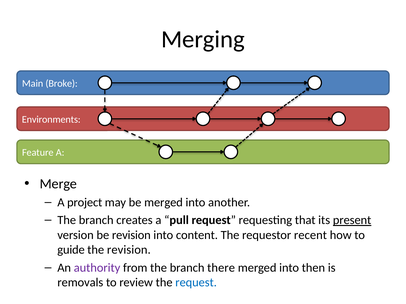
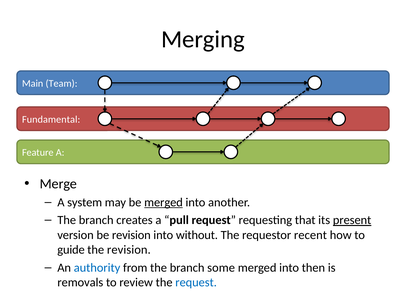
Broke: Broke -> Team
Environments: Environments -> Fundamental
project: project -> system
merged at (164, 203) underline: none -> present
content: content -> without
authority colour: purple -> blue
there: there -> some
